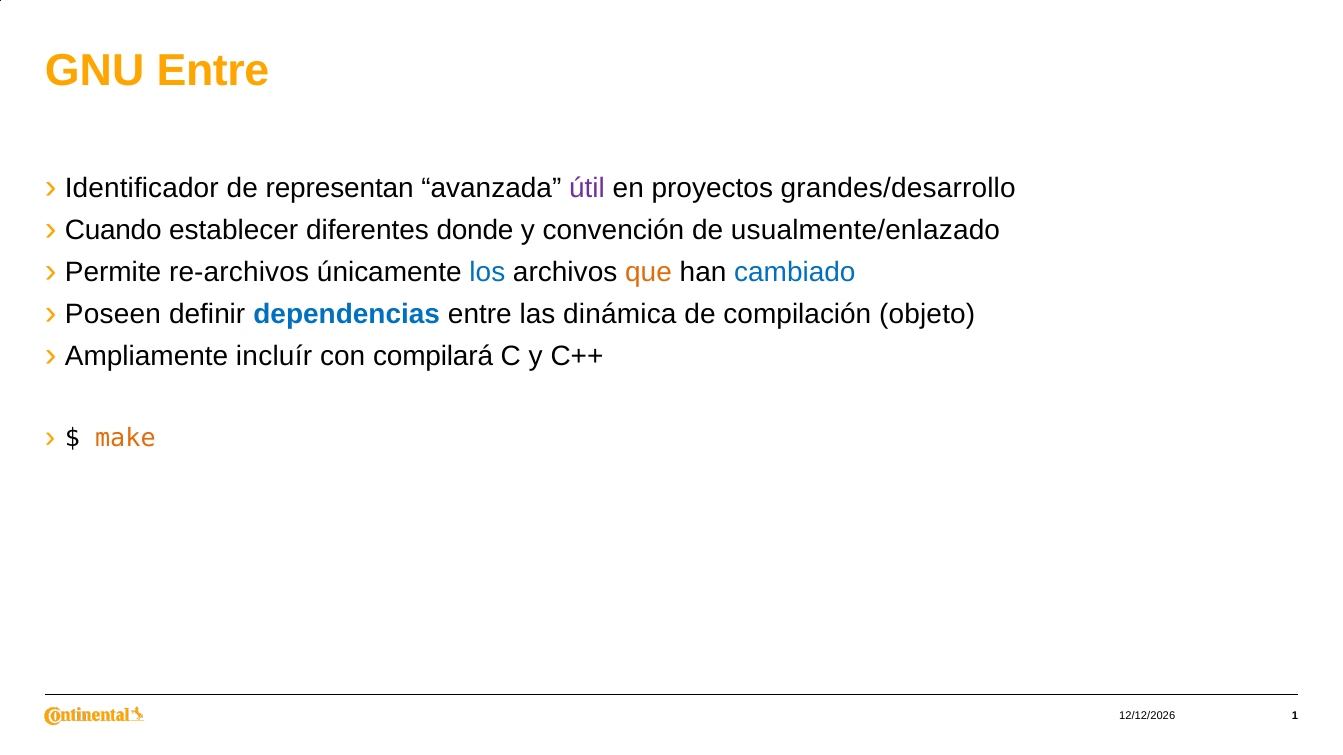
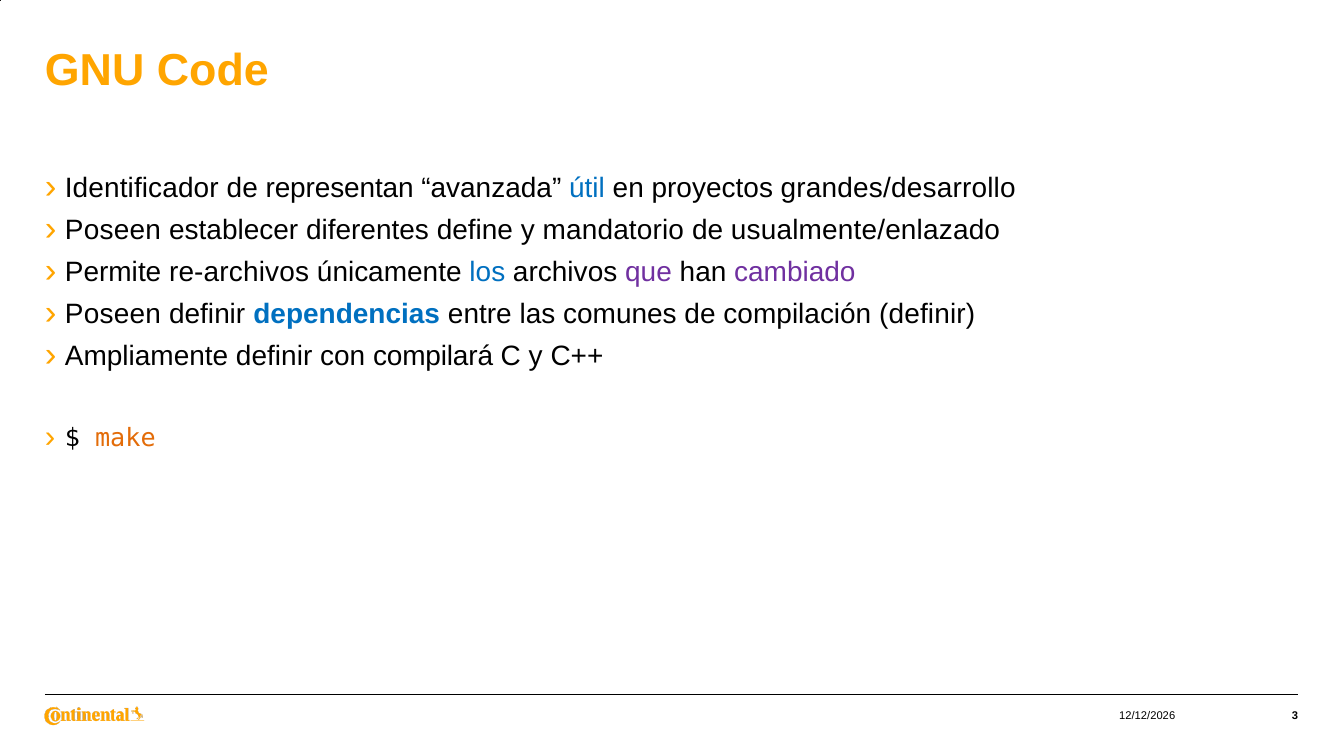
GNU Entre: Entre -> Code
útil colour: purple -> blue
Cuando at (113, 230): Cuando -> Poseen
donde: donde -> define
convención: convención -> mandatorio
que colour: orange -> purple
cambiado colour: blue -> purple
dinámica: dinámica -> comunes
compilación objeto: objeto -> definir
Ampliamente incluír: incluír -> definir
1: 1 -> 3
